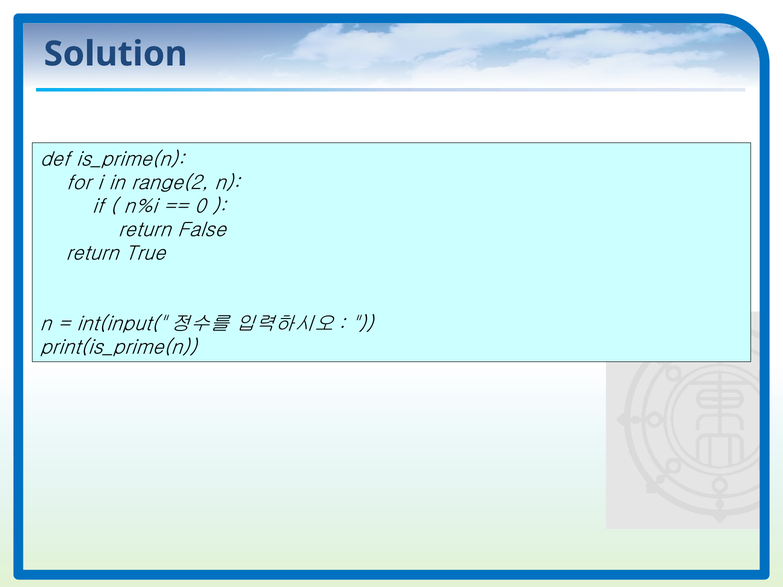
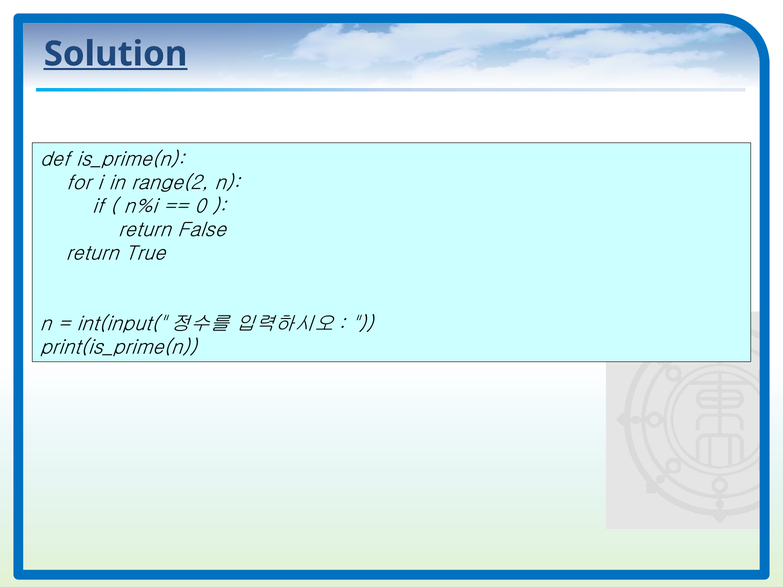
Solution underline: none -> present
